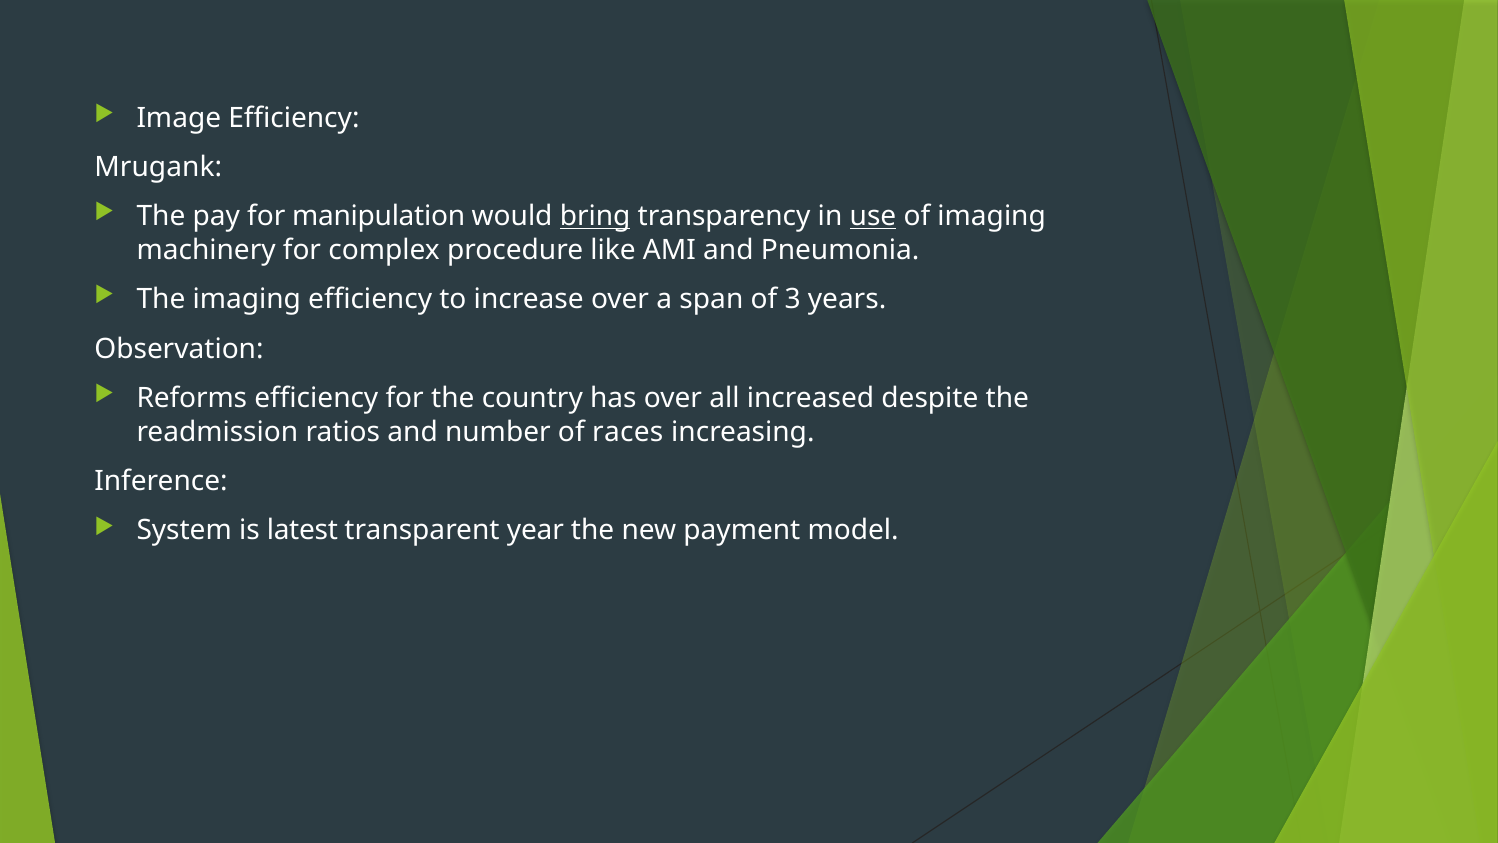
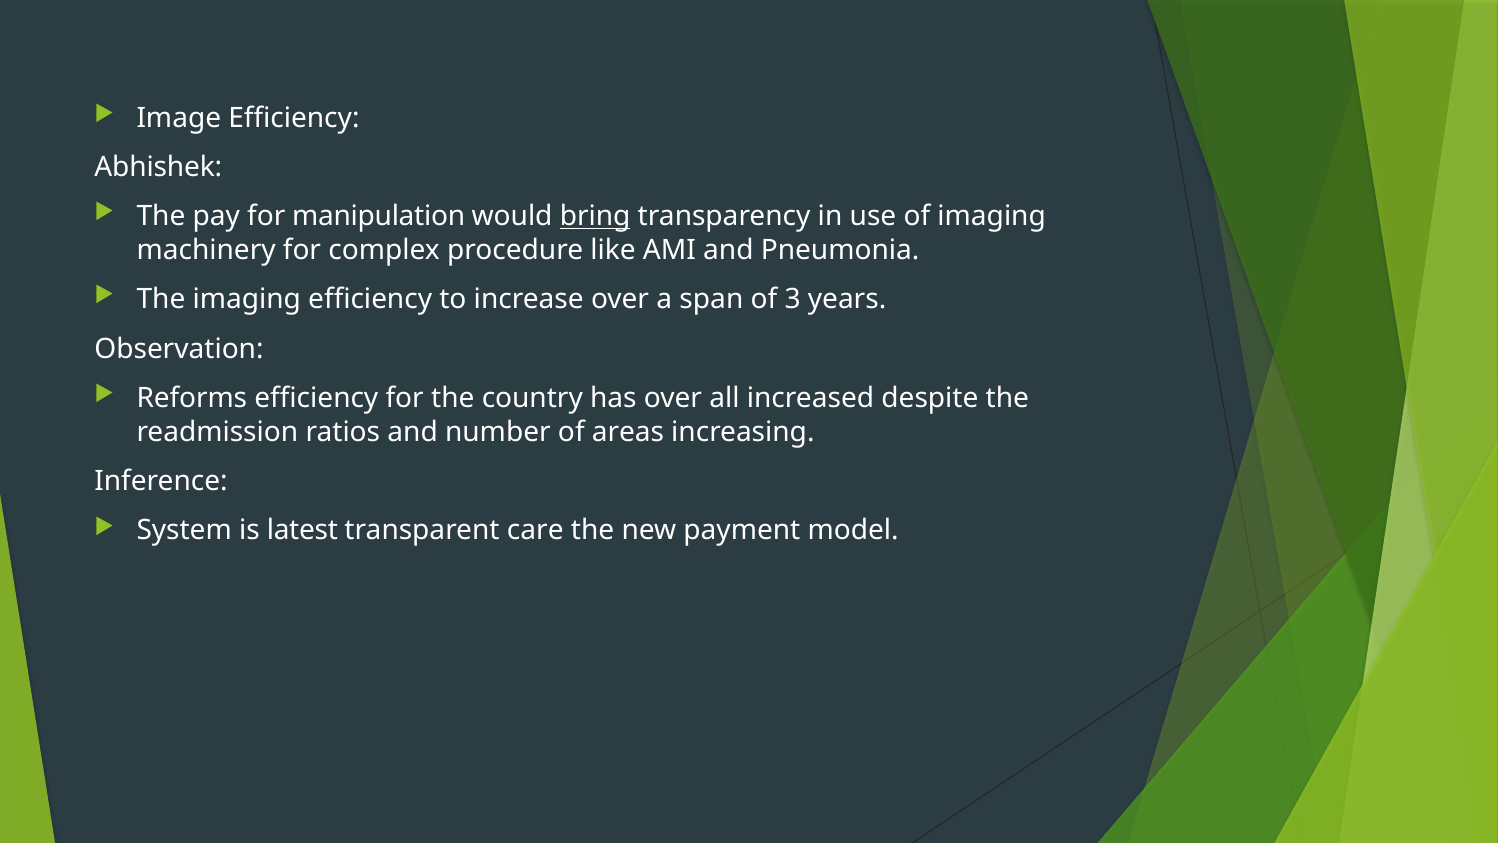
Mrugank: Mrugank -> Abhishek
use underline: present -> none
races: races -> areas
year: year -> care
